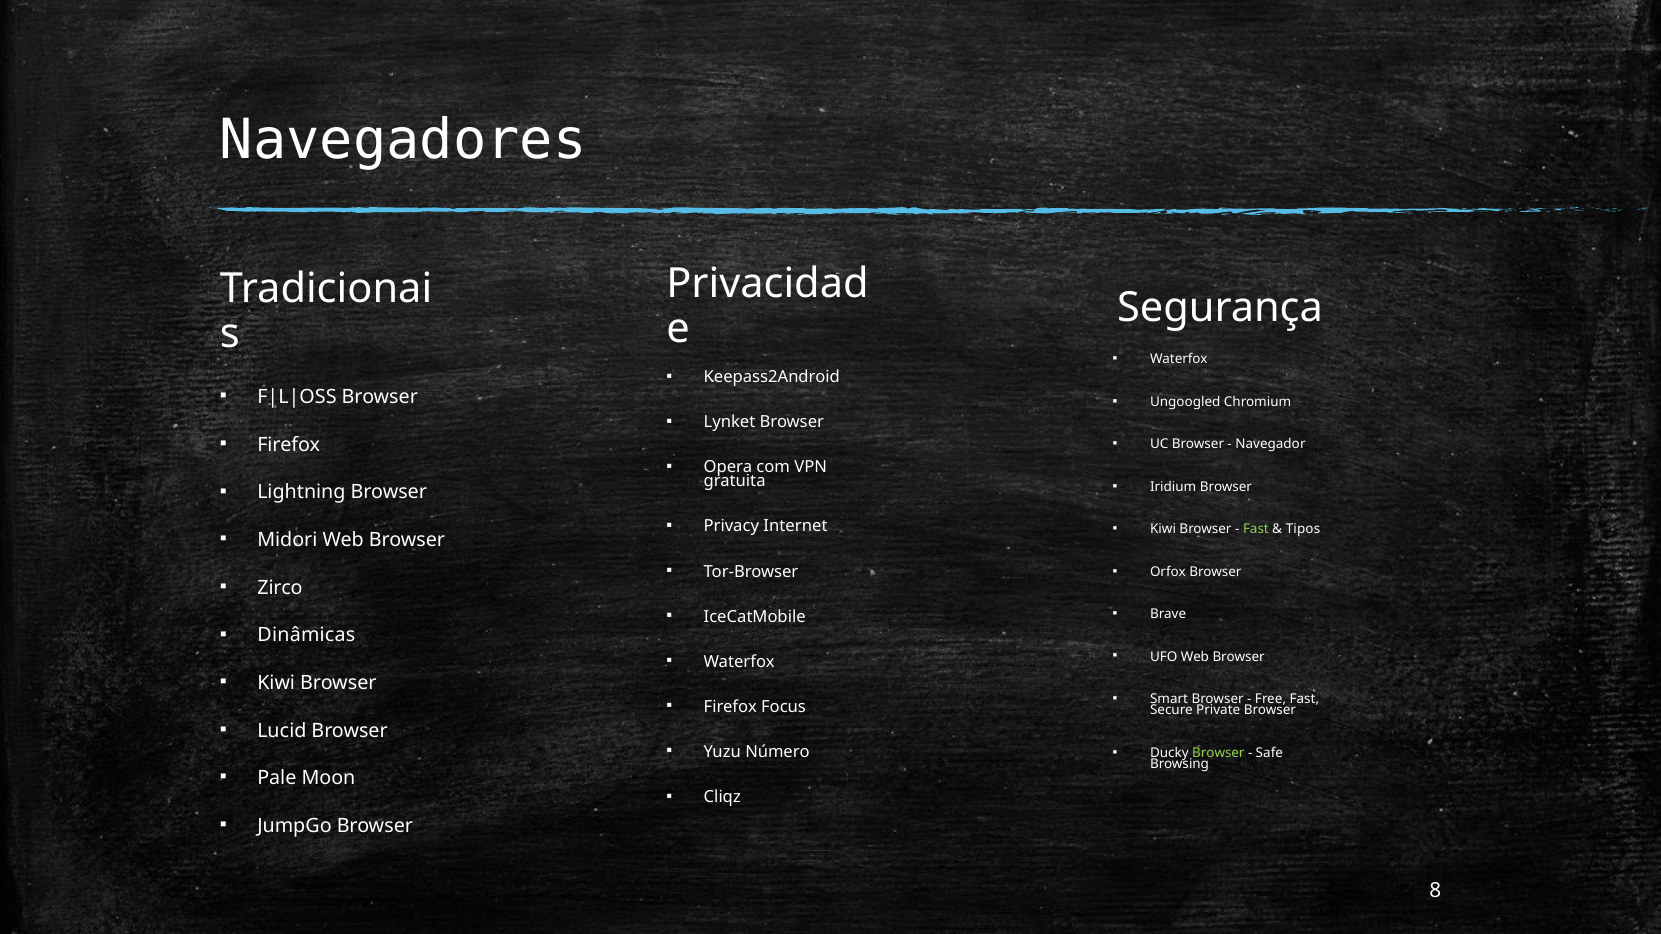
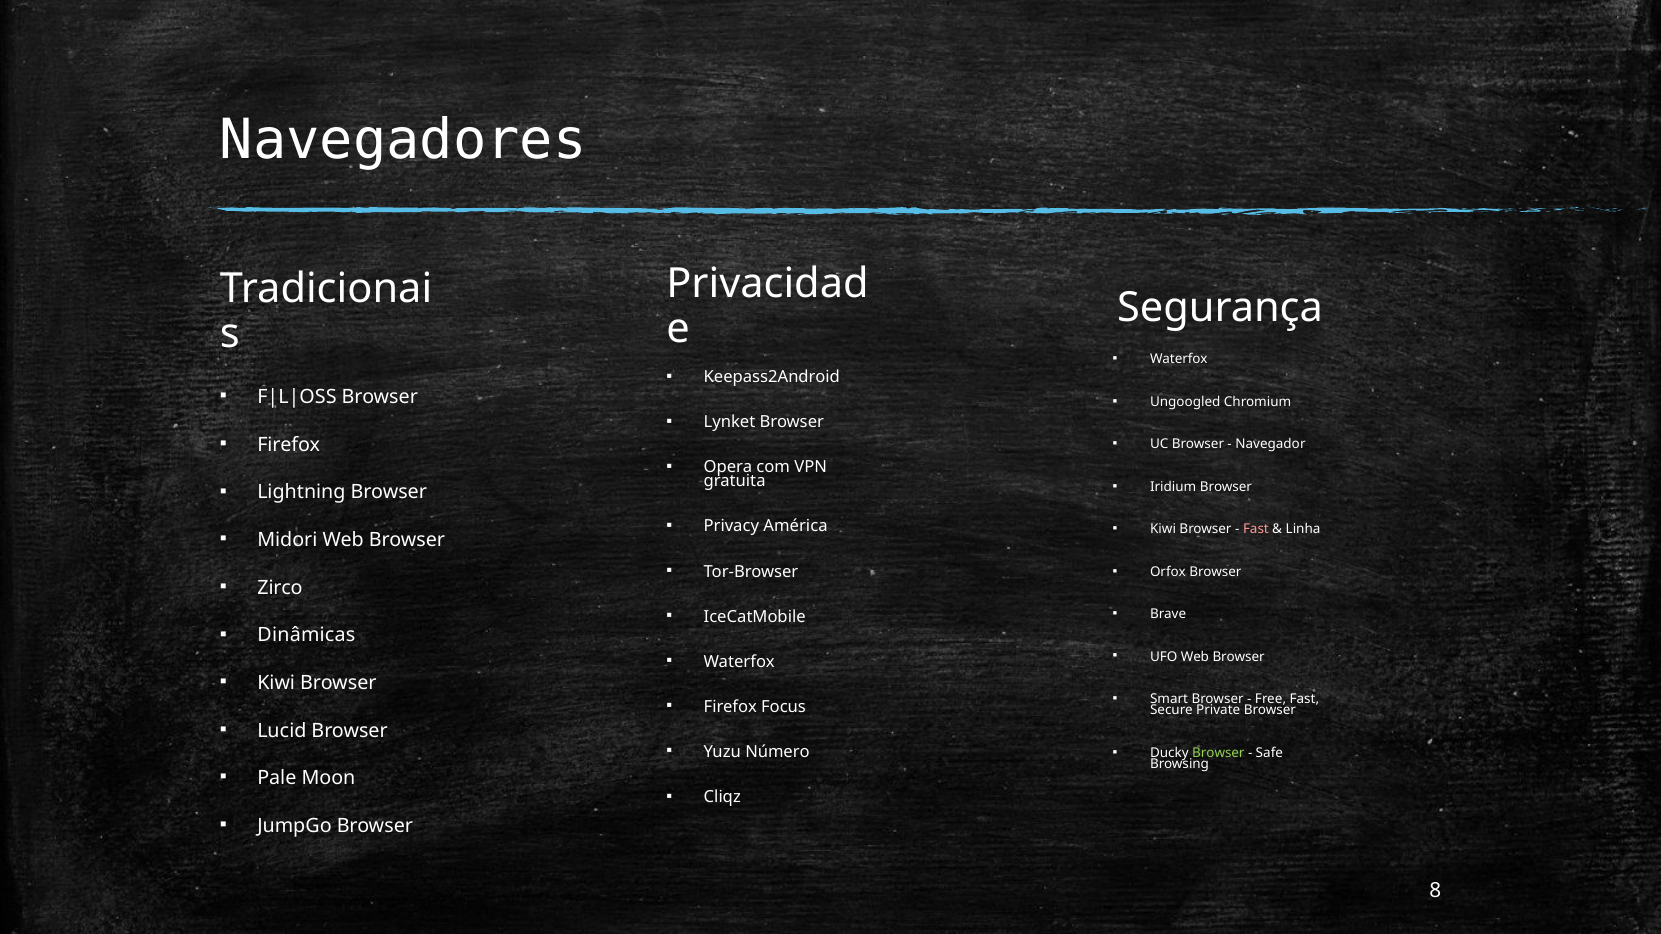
Internet: Internet -> América
Fast at (1256, 530) colour: light green -> pink
Tipos: Tipos -> Linha
